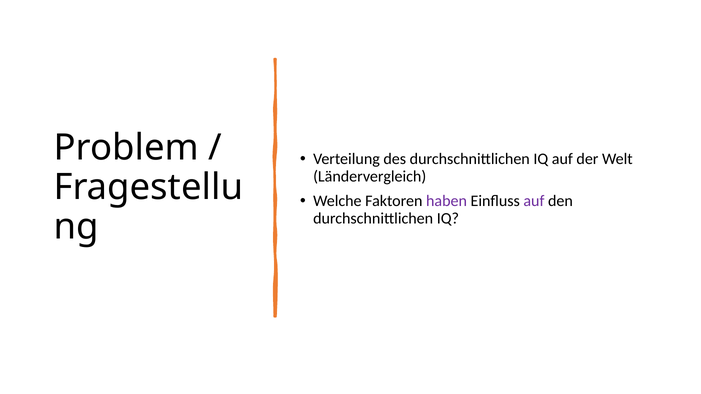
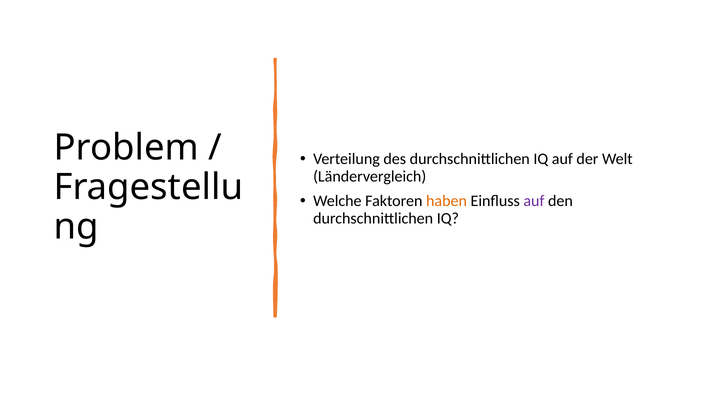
haben colour: purple -> orange
